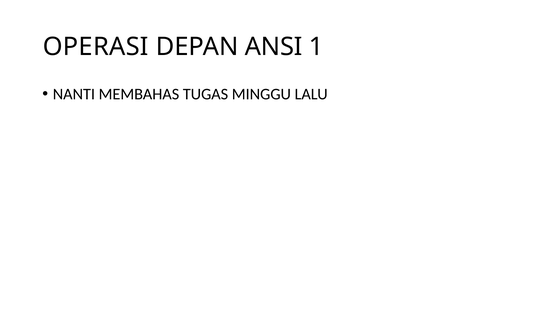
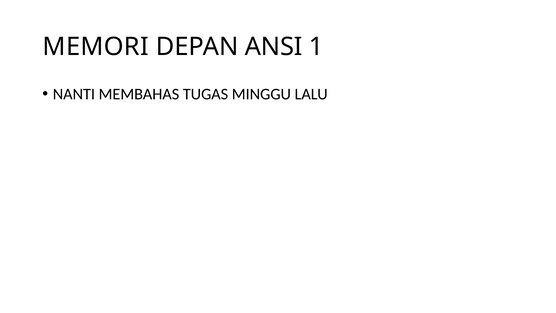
OPERASI: OPERASI -> MEMORI
